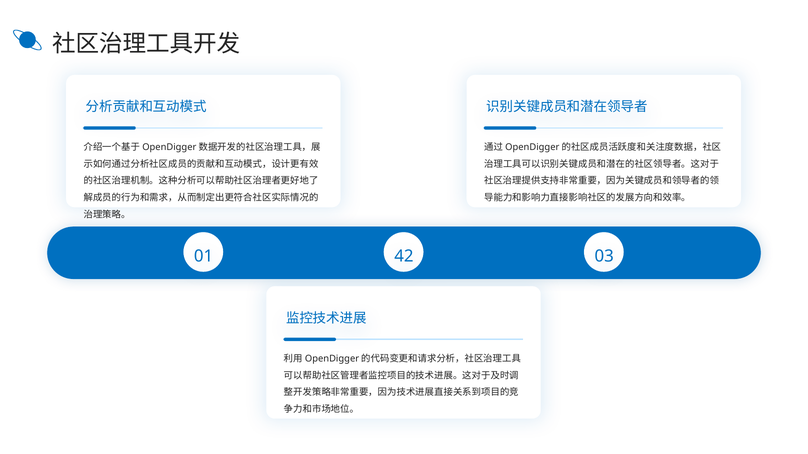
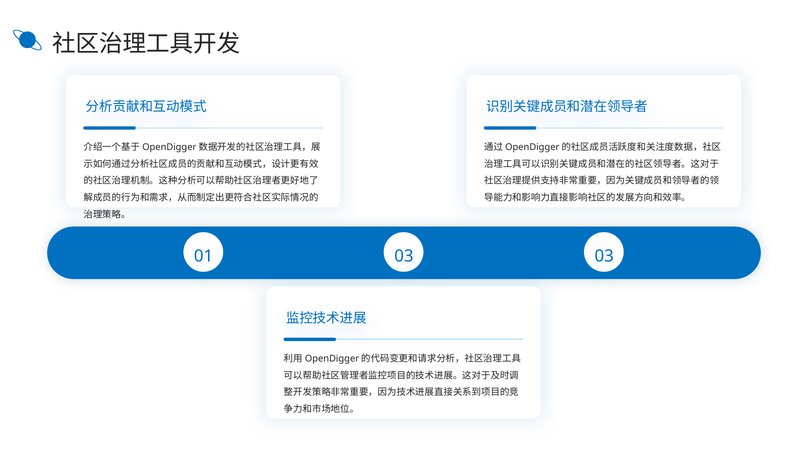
01 42: 42 -> 03
